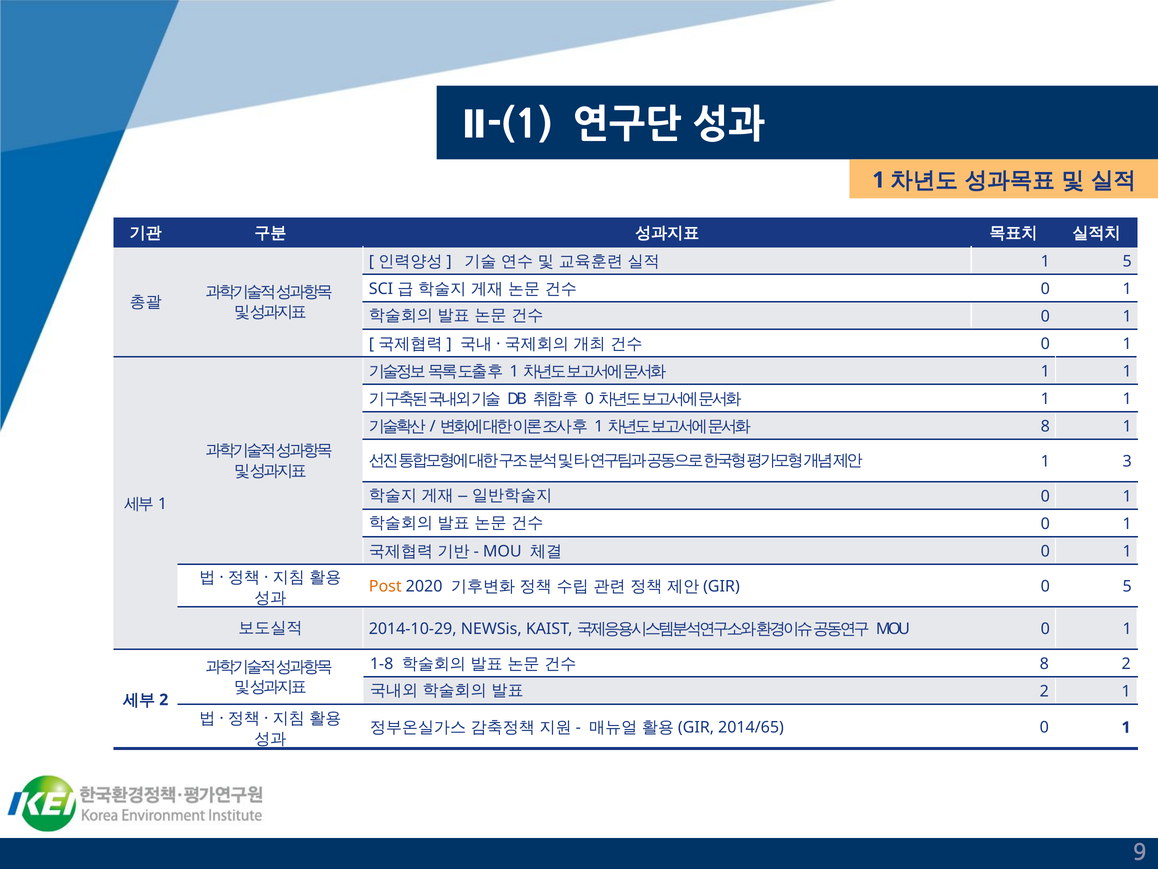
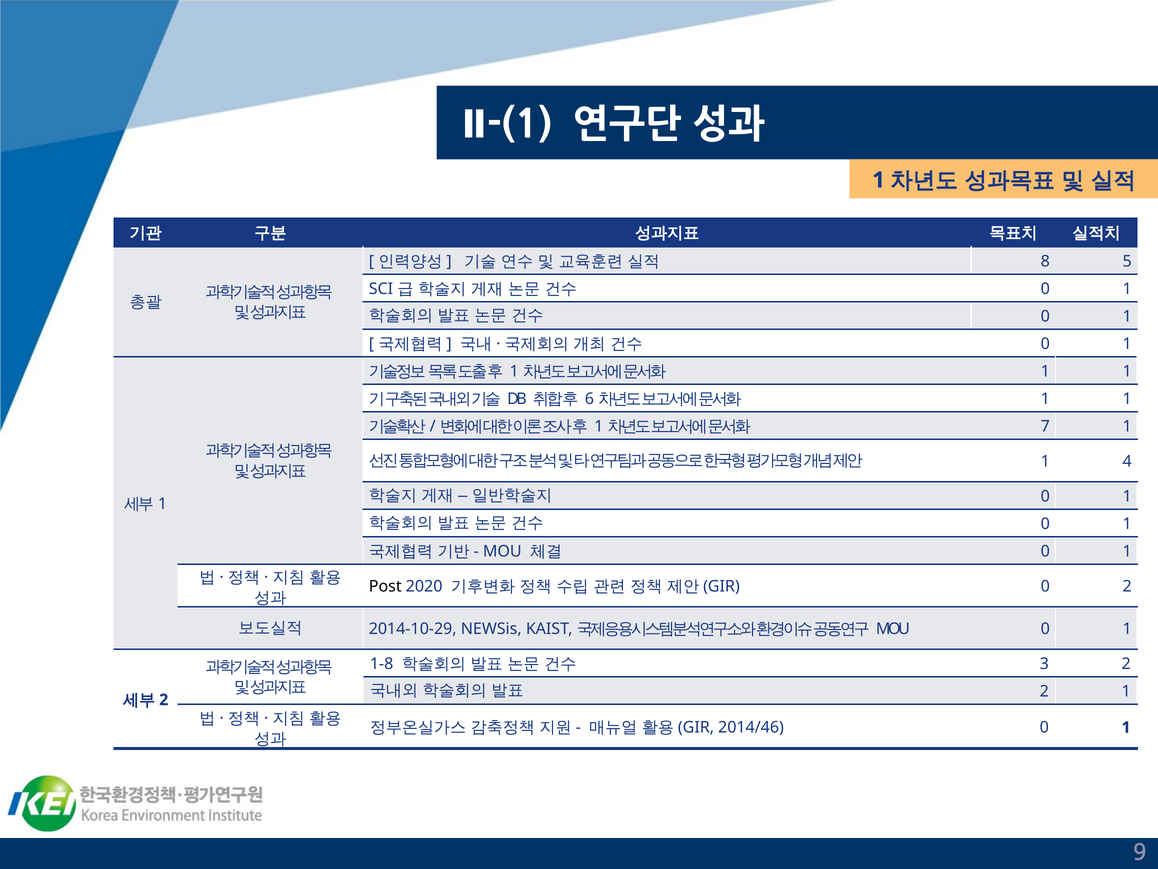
1 at (1045, 261): 1 -> 8
0 at (589, 399): 0 -> 6
8 at (1045, 426): 8 -> 7
3: 3 -> 4
Post colour: orange -> black
0 5: 5 -> 2
8 at (1044, 664): 8 -> 3
2014/65: 2014/65 -> 2014/46
